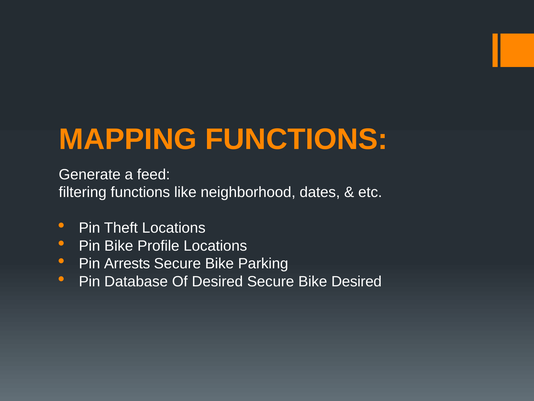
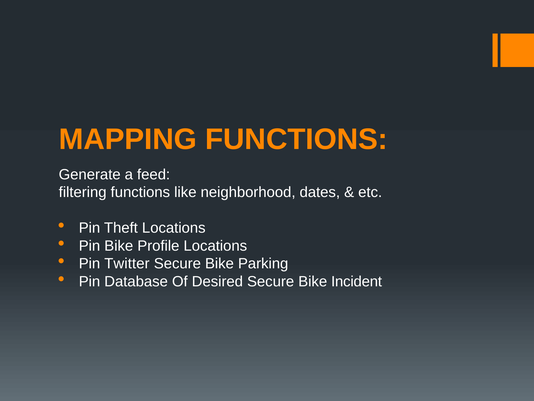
Arrests: Arrests -> Twitter
Bike Desired: Desired -> Incident
